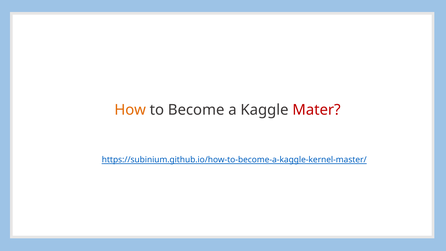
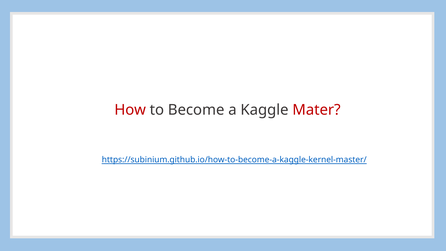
How colour: orange -> red
